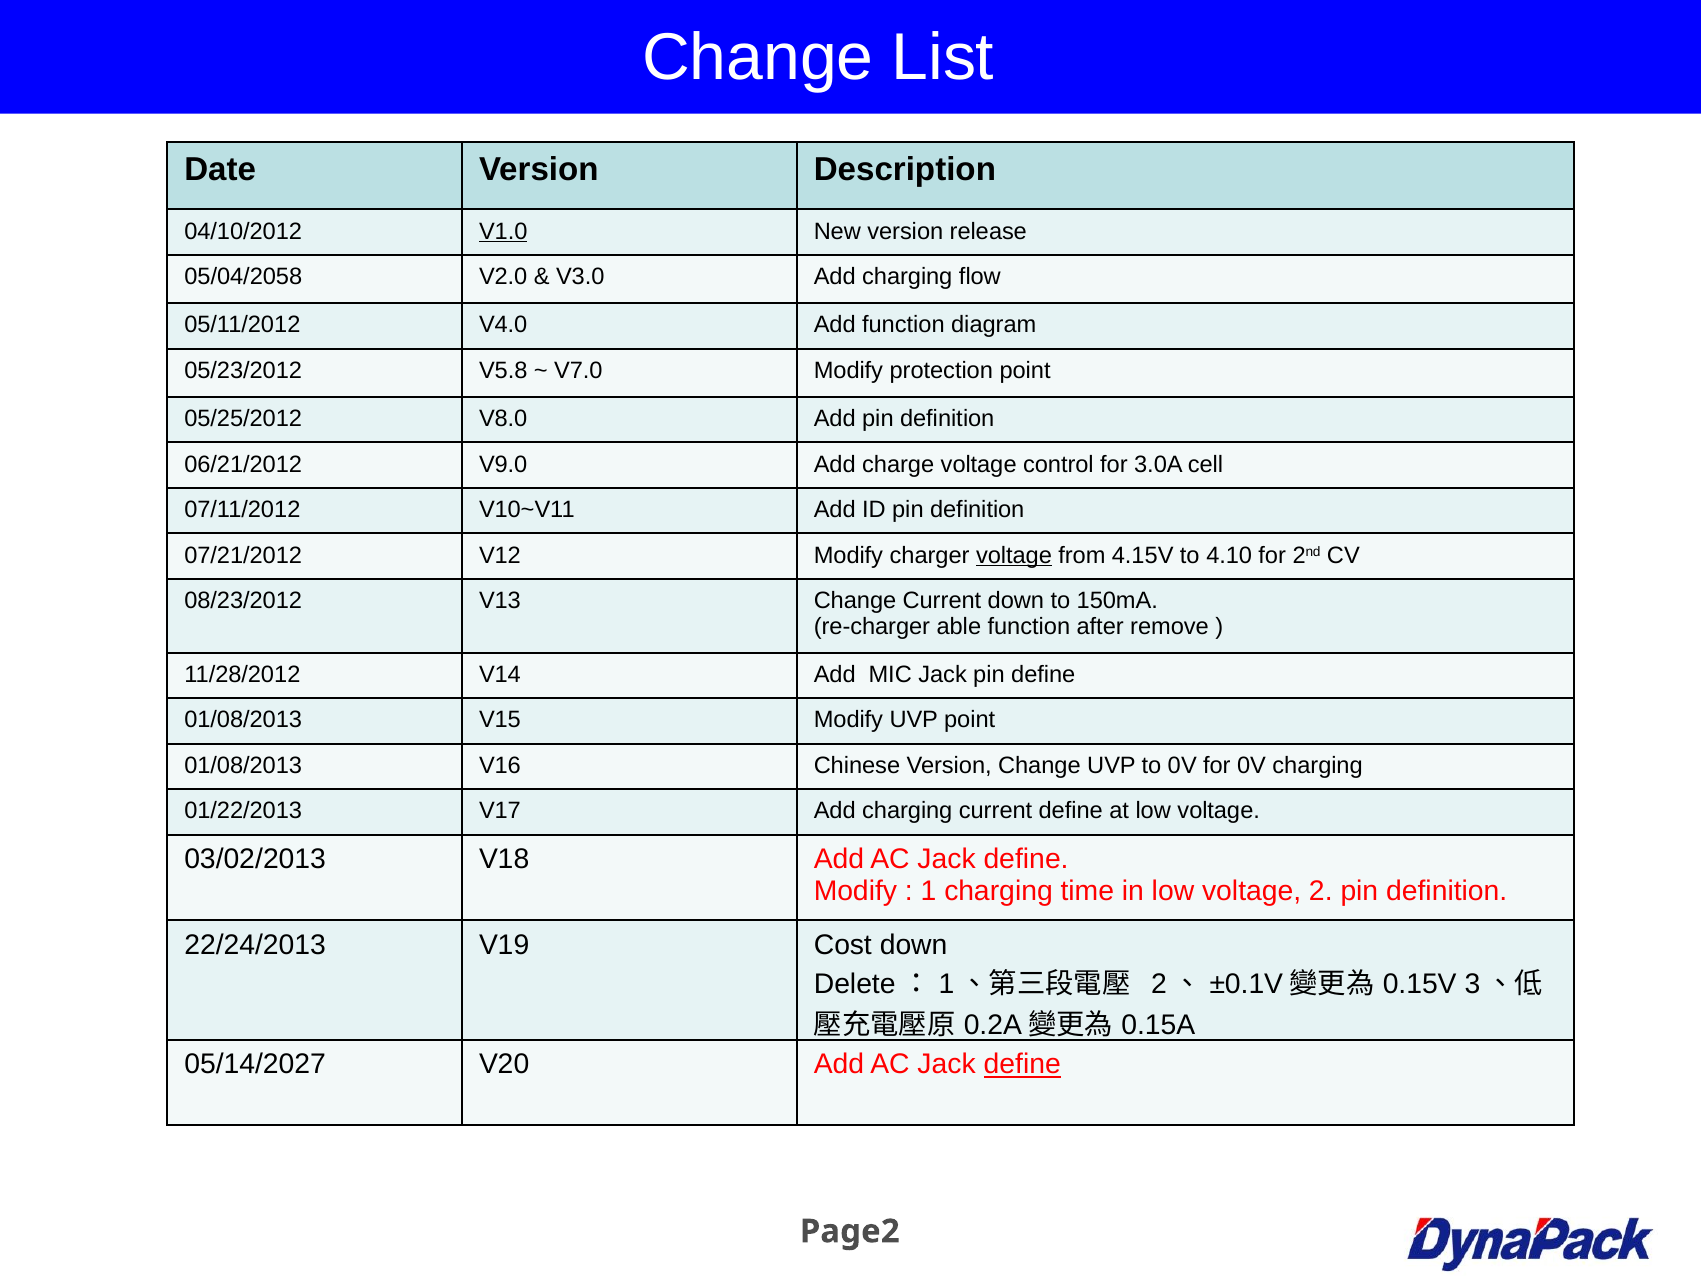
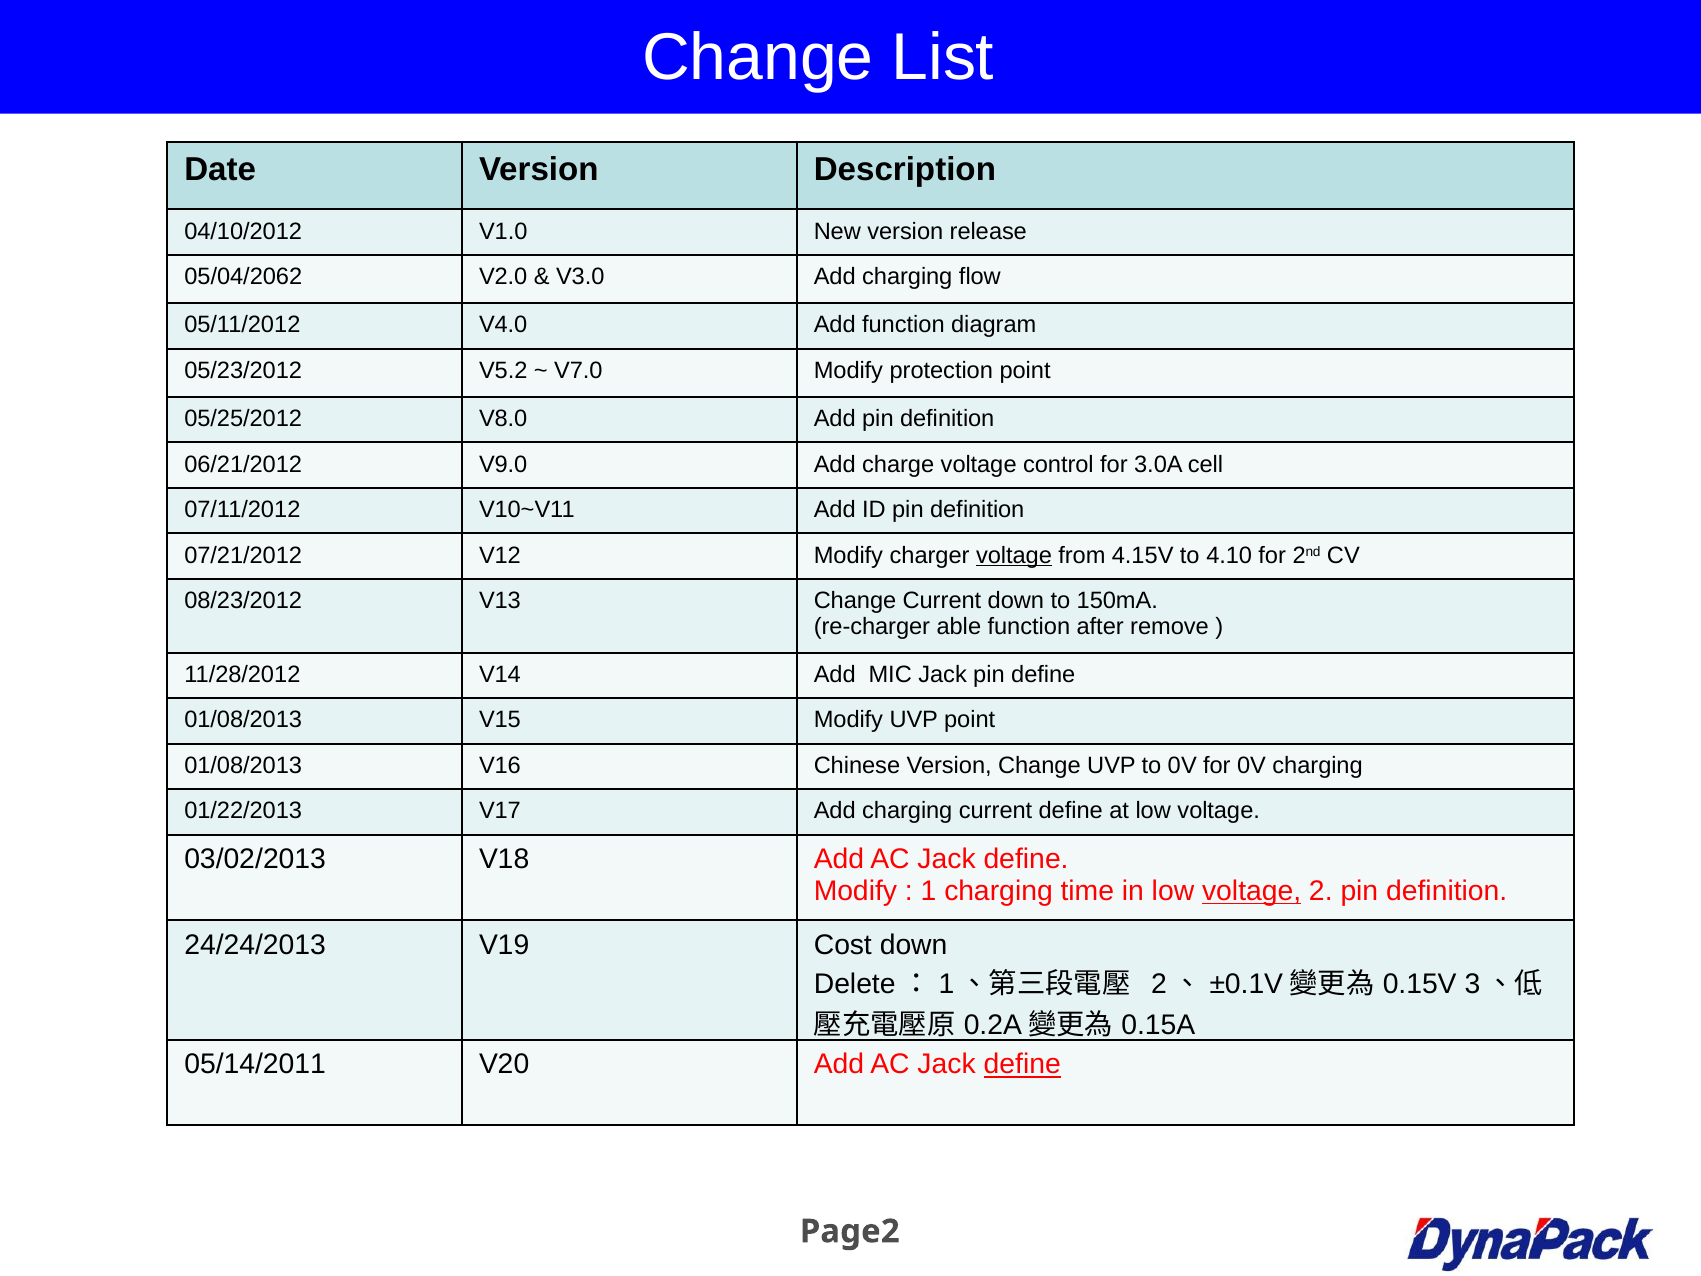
V1.0 underline: present -> none
05/04/2058: 05/04/2058 -> 05/04/2062
V5.8: V5.8 -> V5.2
voltage at (1252, 891) underline: none -> present
22/24/2013: 22/24/2013 -> 24/24/2013
05/14/2027: 05/14/2027 -> 05/14/2011
